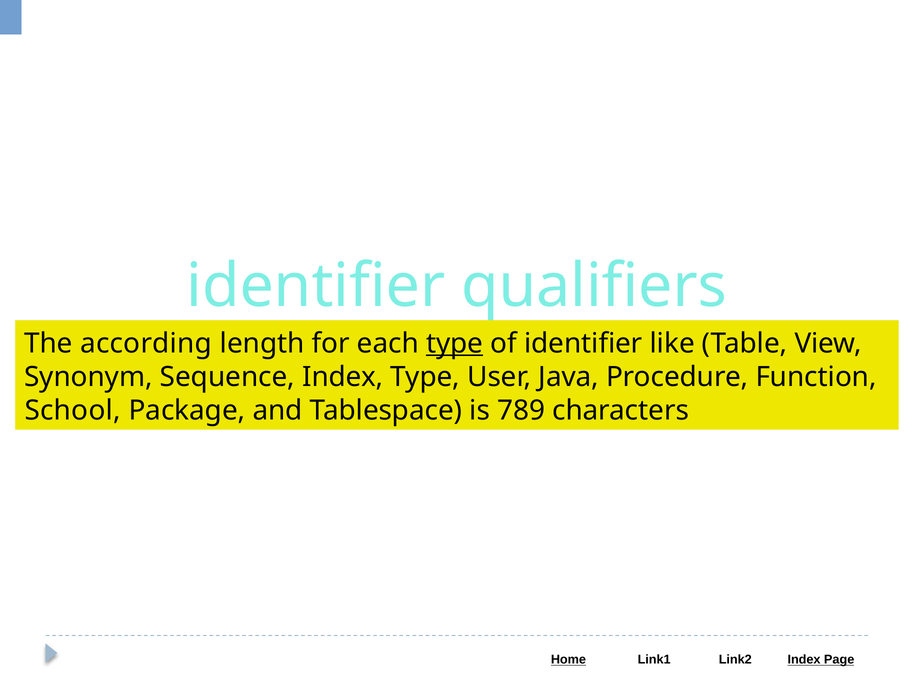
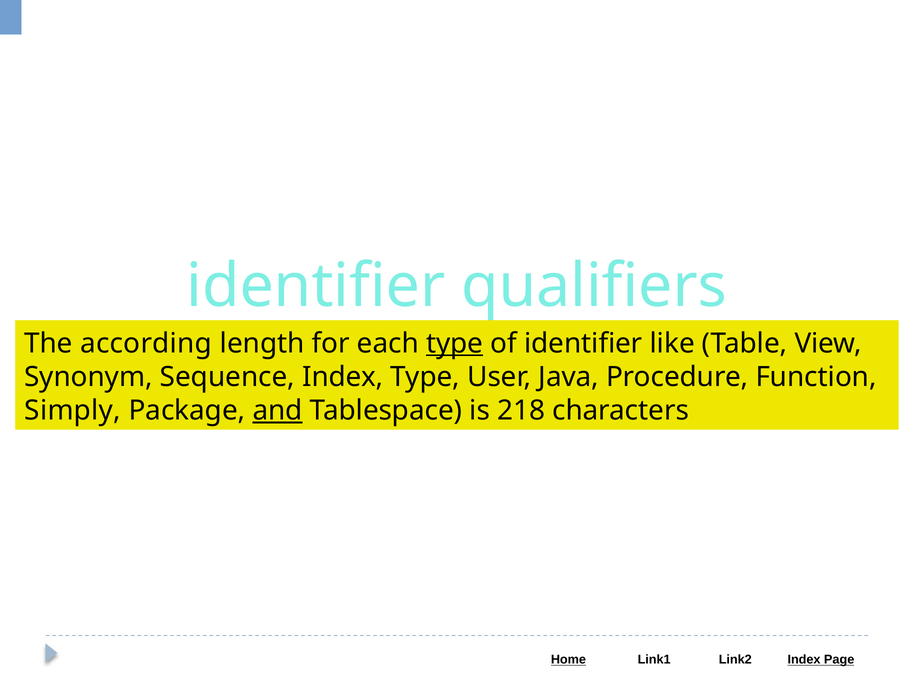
School: School -> Simply
and underline: none -> present
789: 789 -> 218
